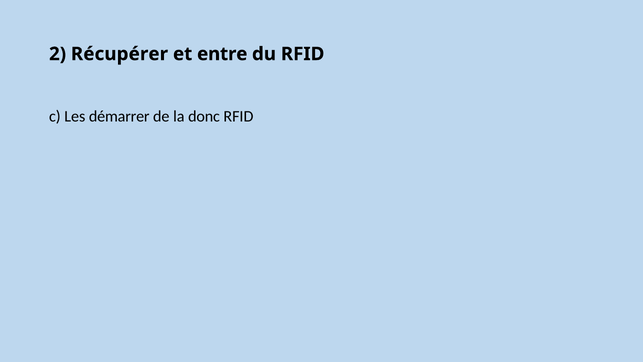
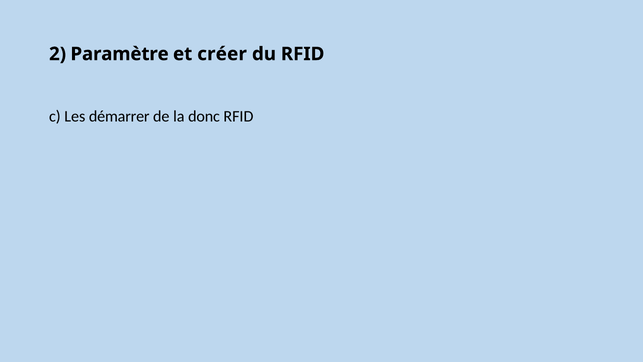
Récupérer: Récupérer -> Paramètre
entre: entre -> créer
